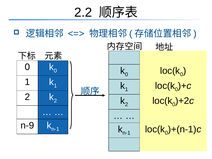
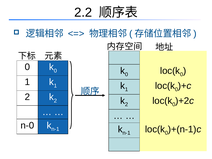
n-9: n-9 -> n-0
